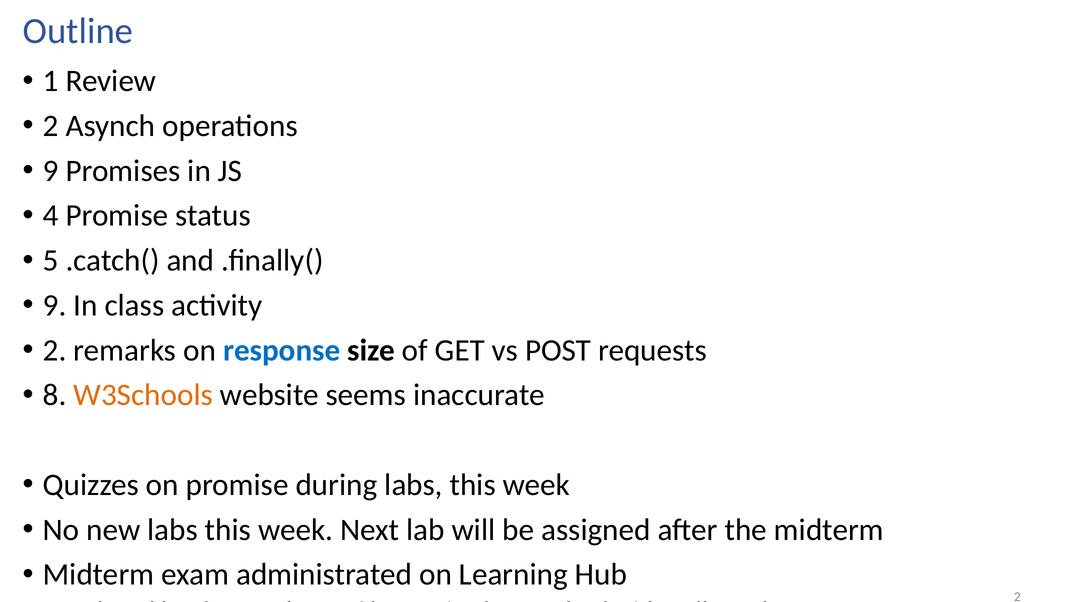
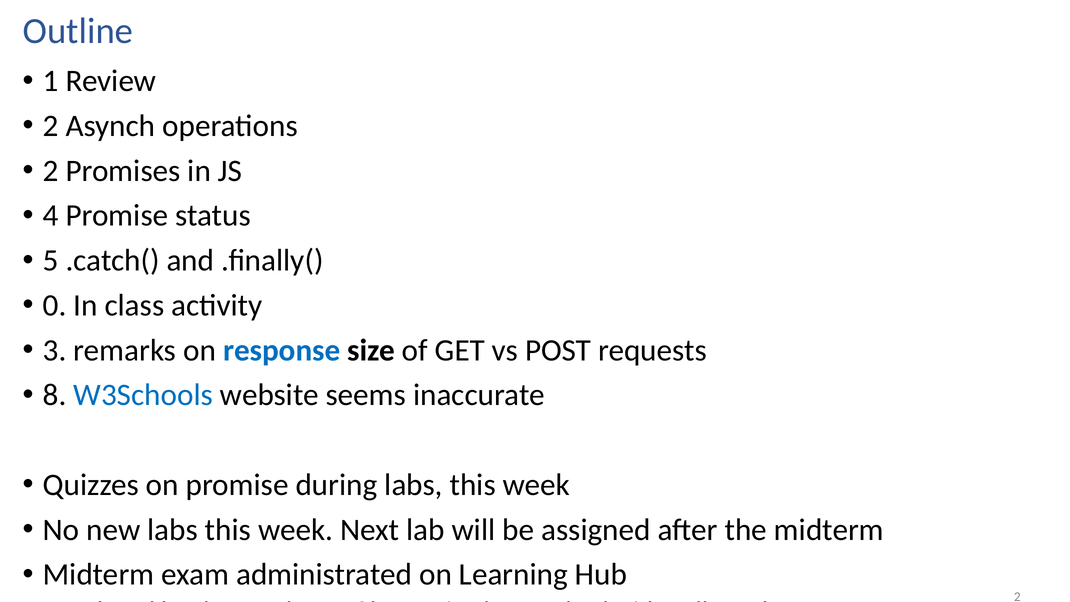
9 at (51, 171): 9 -> 2
9 at (55, 305): 9 -> 0
2 at (55, 350): 2 -> 3
W3Schools colour: orange -> blue
